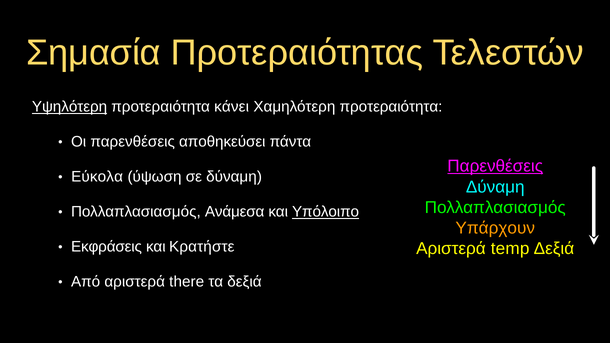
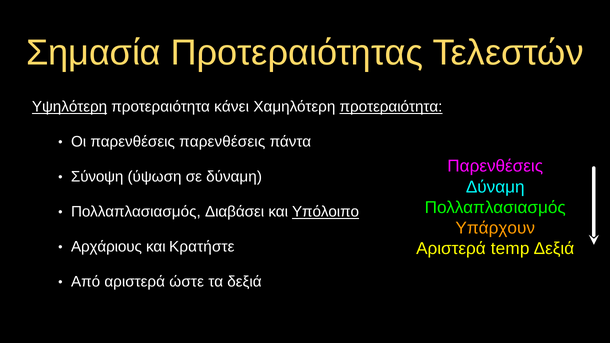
προτεραιότητα at (391, 107) underline: none -> present
παρενθέσεις αποθηκεύσει: αποθηκεύσει -> παρενθέσεις
Παρενθέσεις at (495, 166) underline: present -> none
Εύκολα: Εύκολα -> Σύνοψη
Ανάμεσα: Ανάμεσα -> Διαβάσει
Εκφράσεις: Εκφράσεις -> Αρχάριους
there: there -> ώστε
